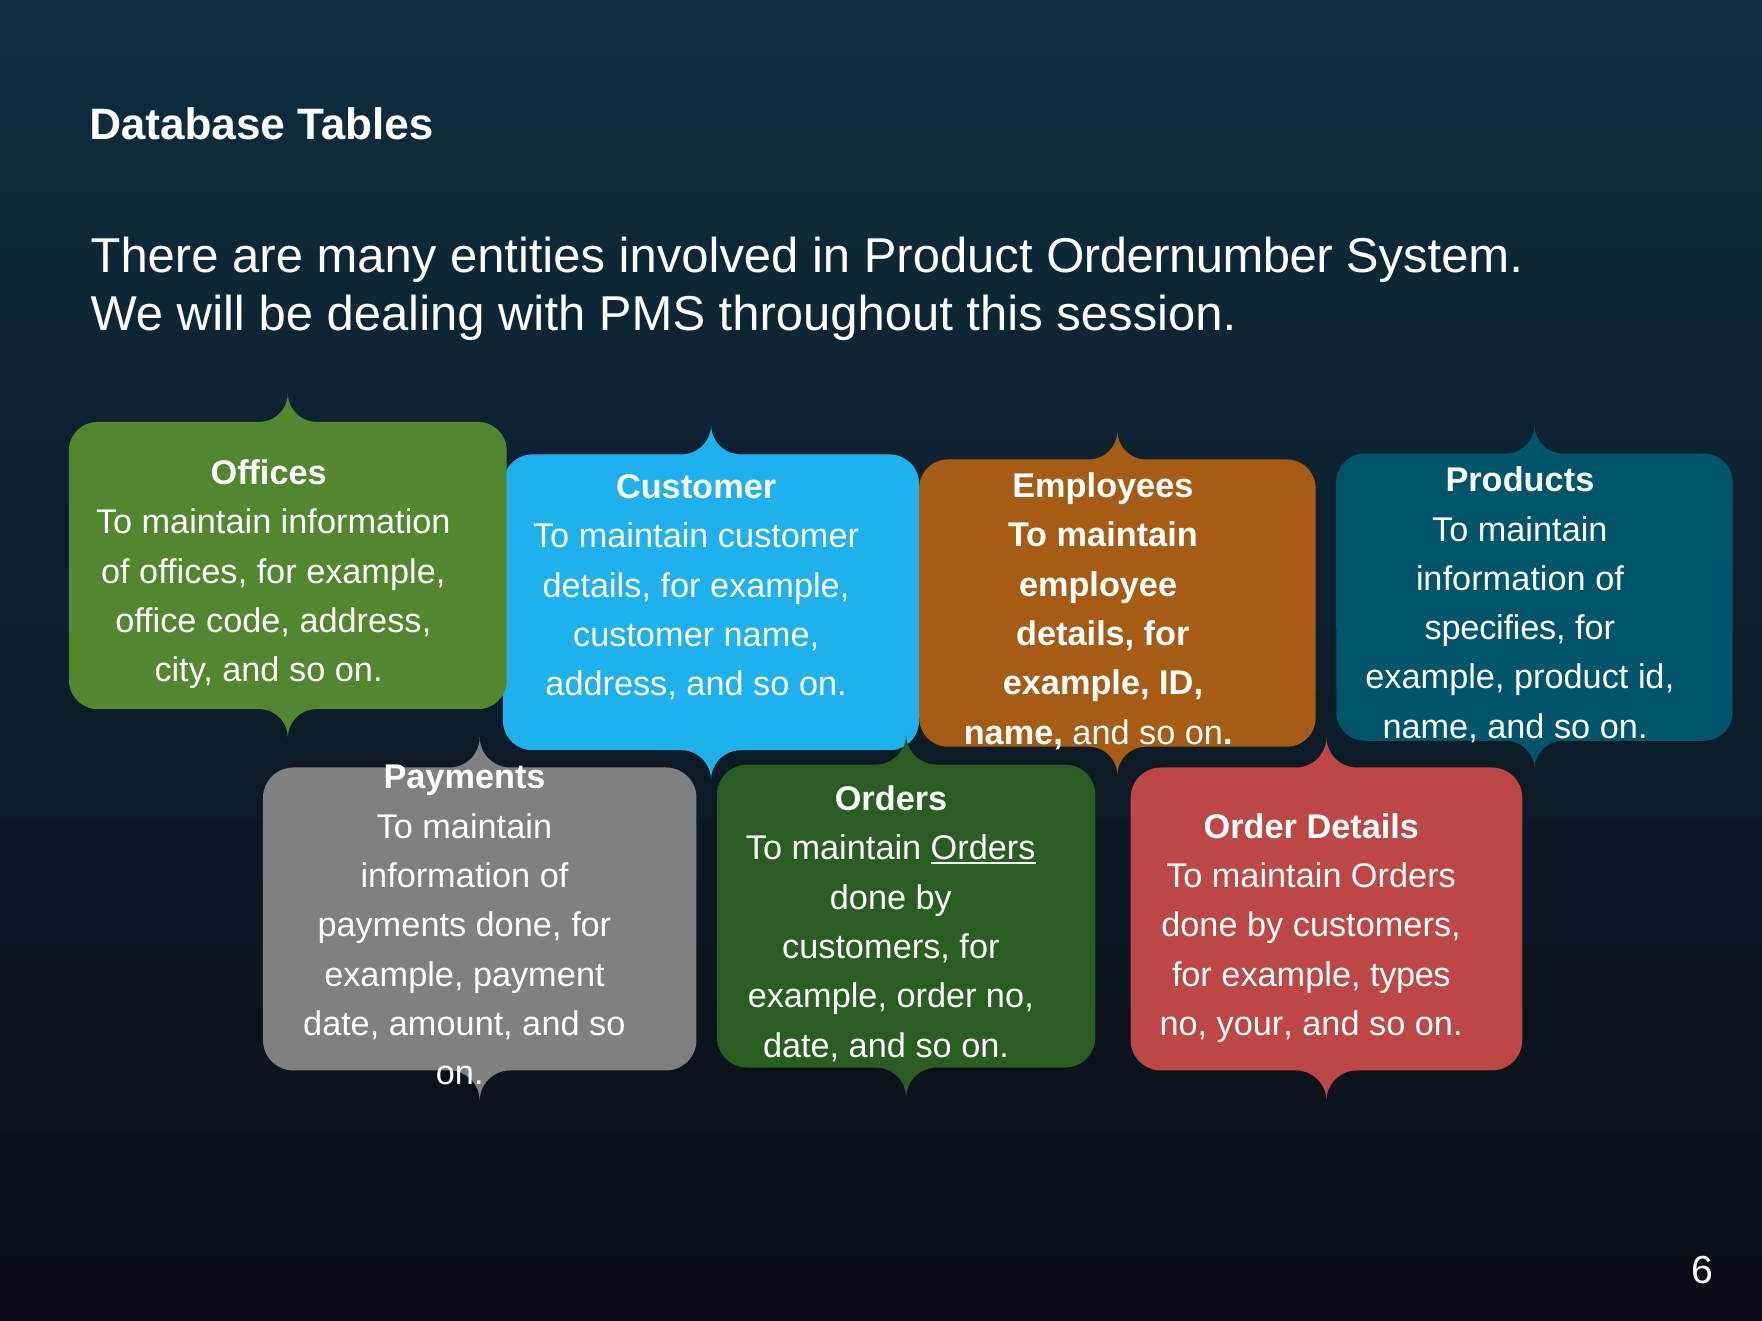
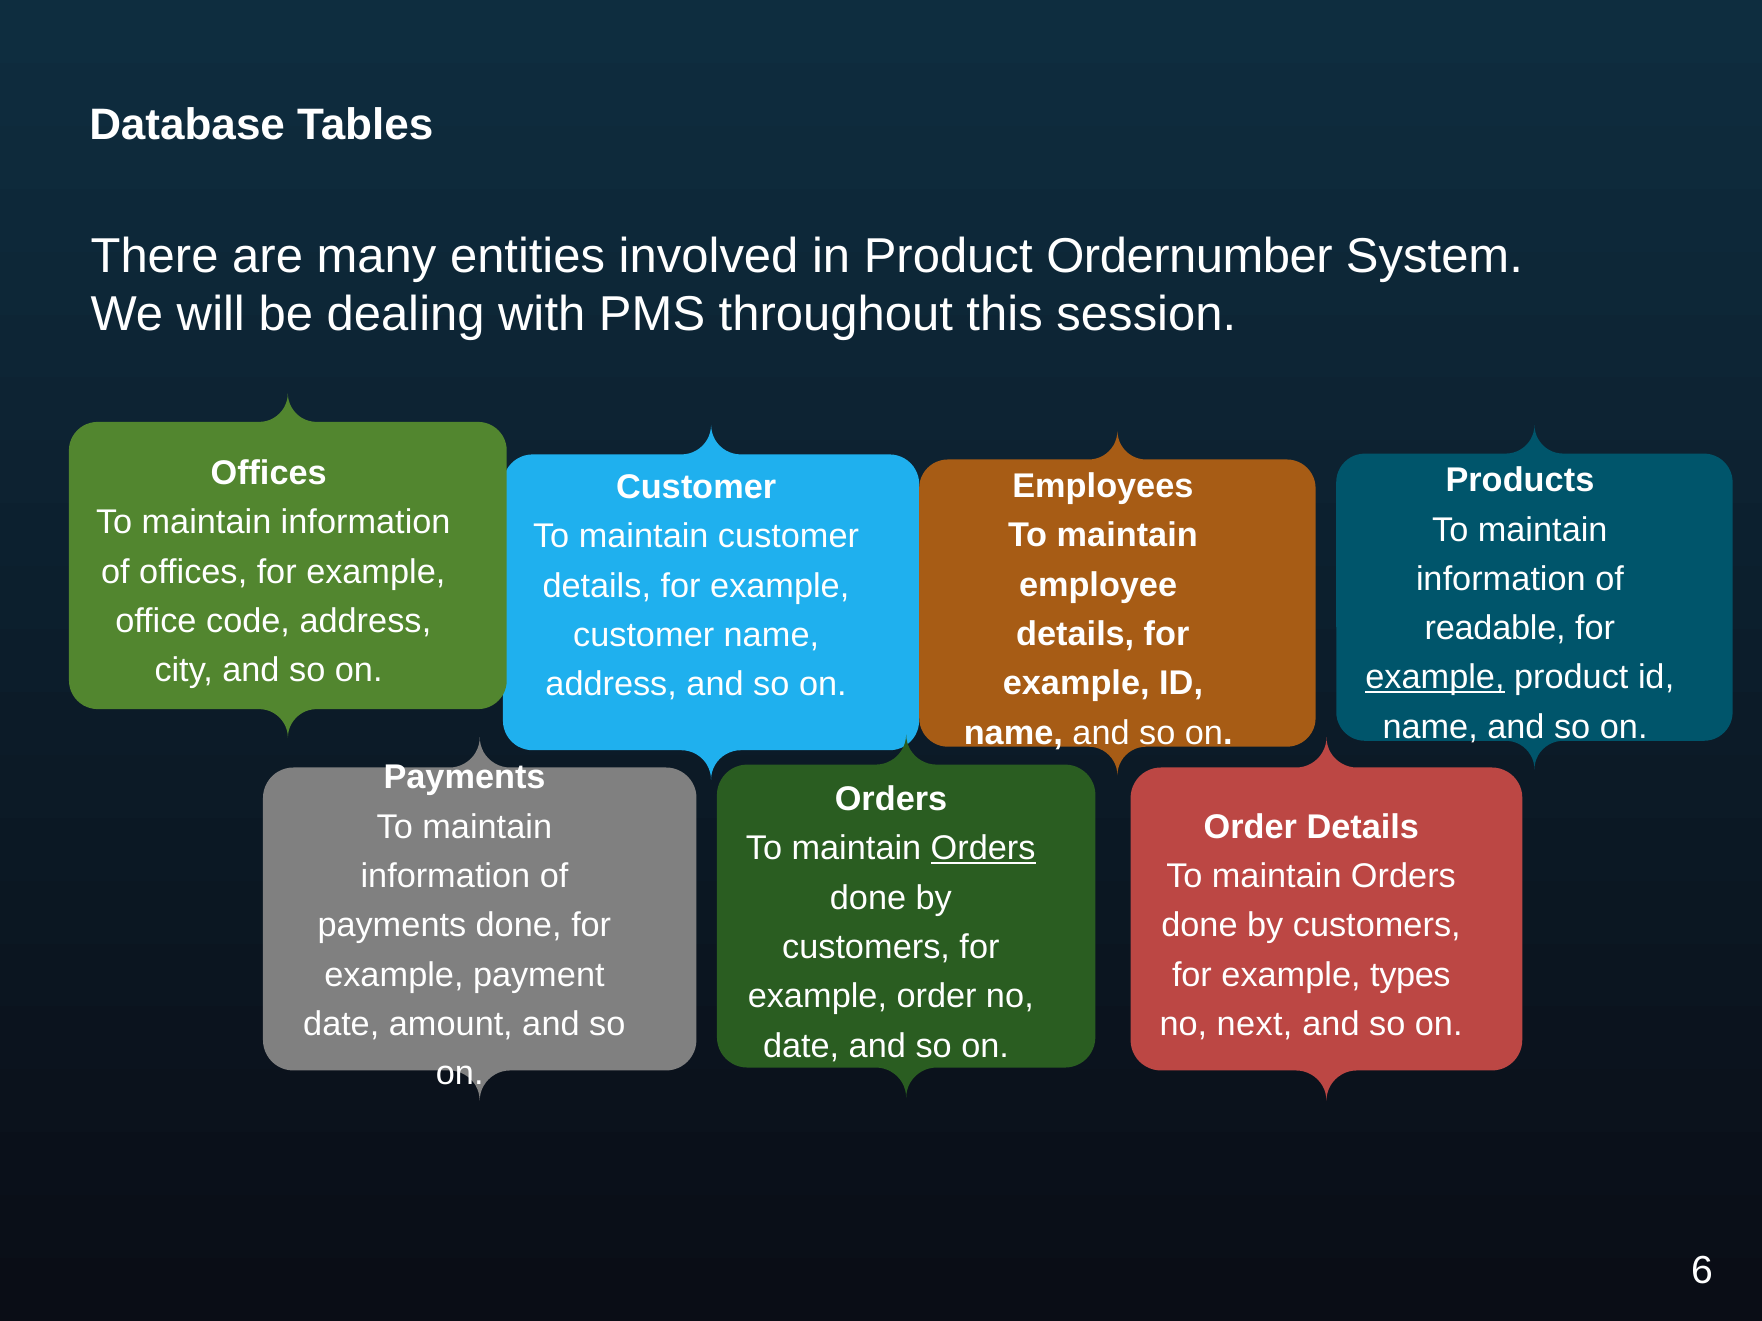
specifies: specifies -> readable
example at (1435, 678) underline: none -> present
your: your -> next
